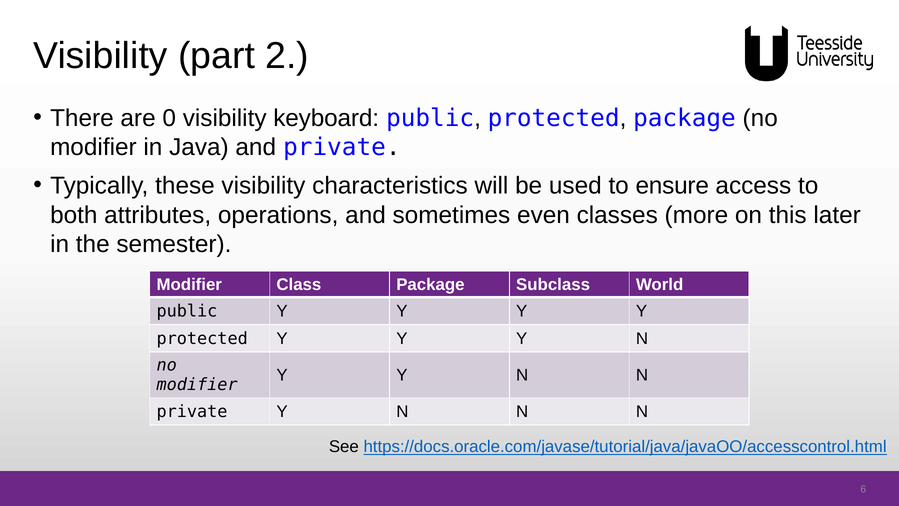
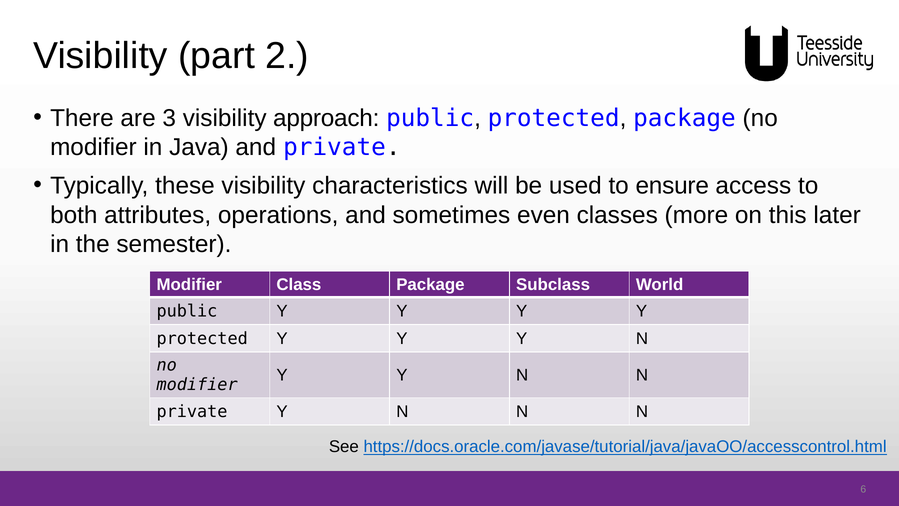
0: 0 -> 3
keyboard: keyboard -> approach
